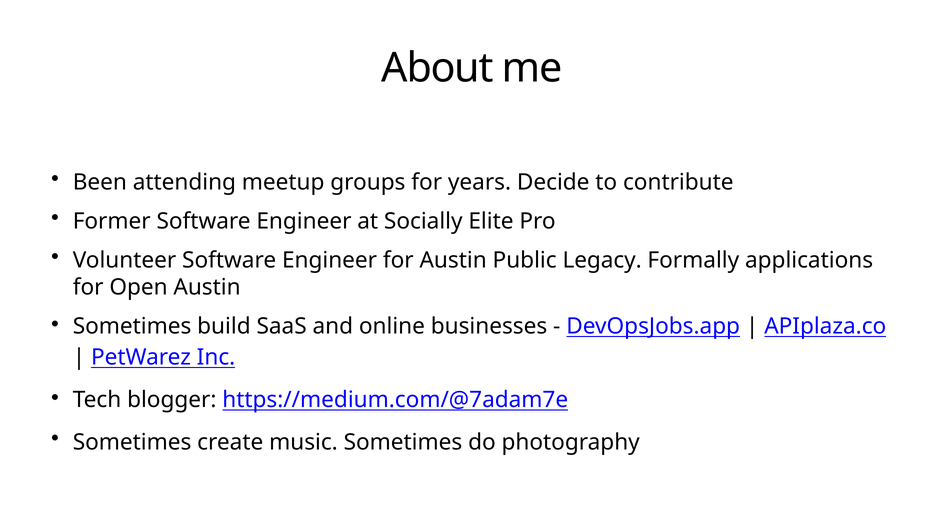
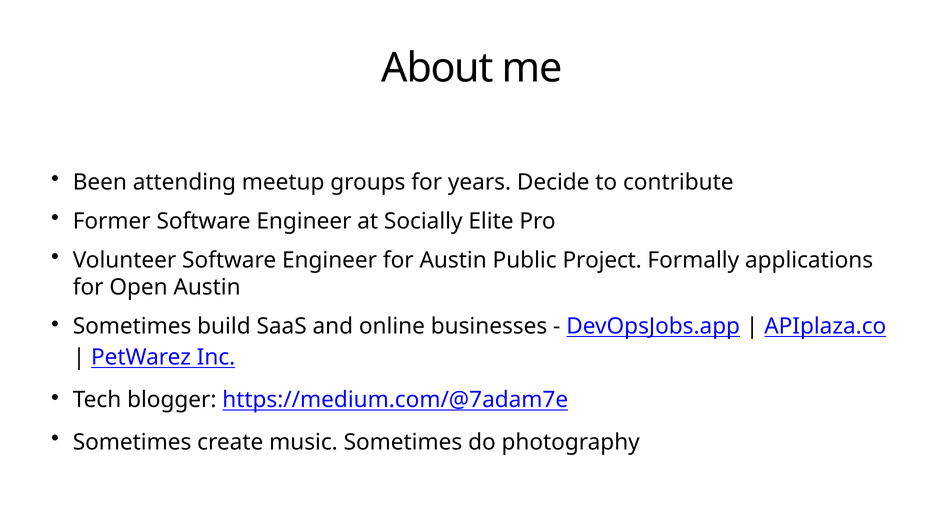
Legacy: Legacy -> Project
